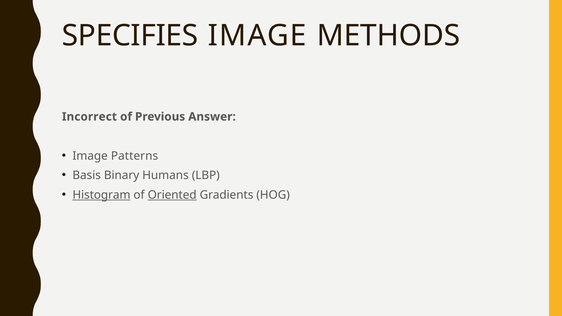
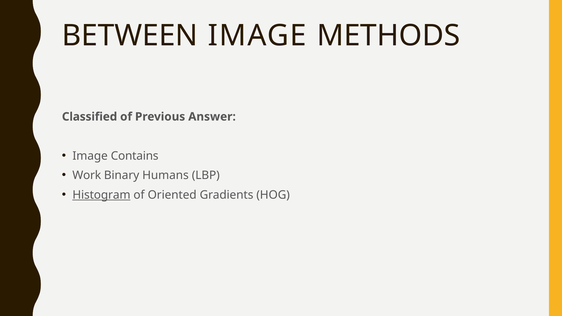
SPECIFIES: SPECIFIES -> BETWEEN
Incorrect: Incorrect -> Classified
Patterns: Patterns -> Contains
Basis: Basis -> Work
Oriented underline: present -> none
